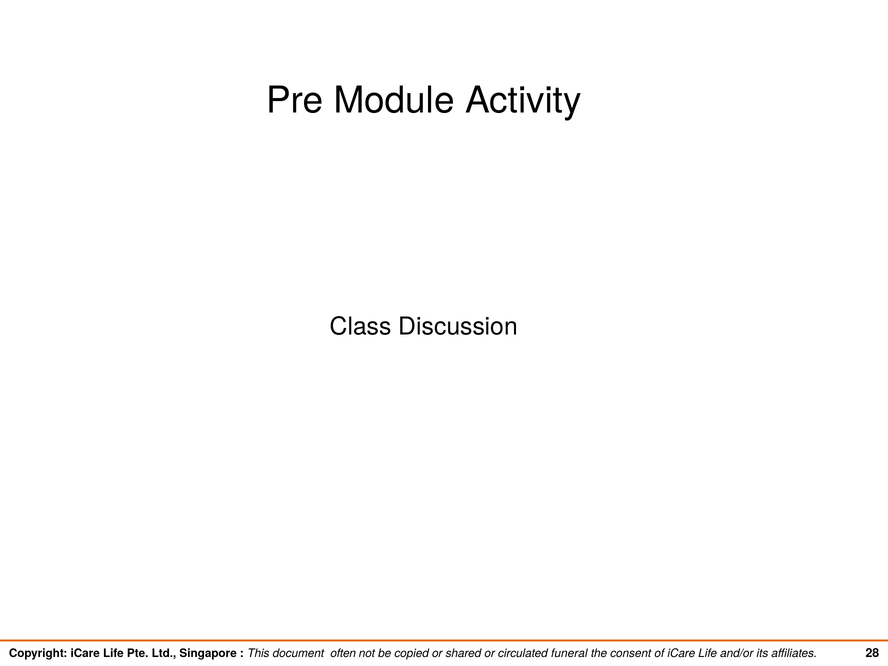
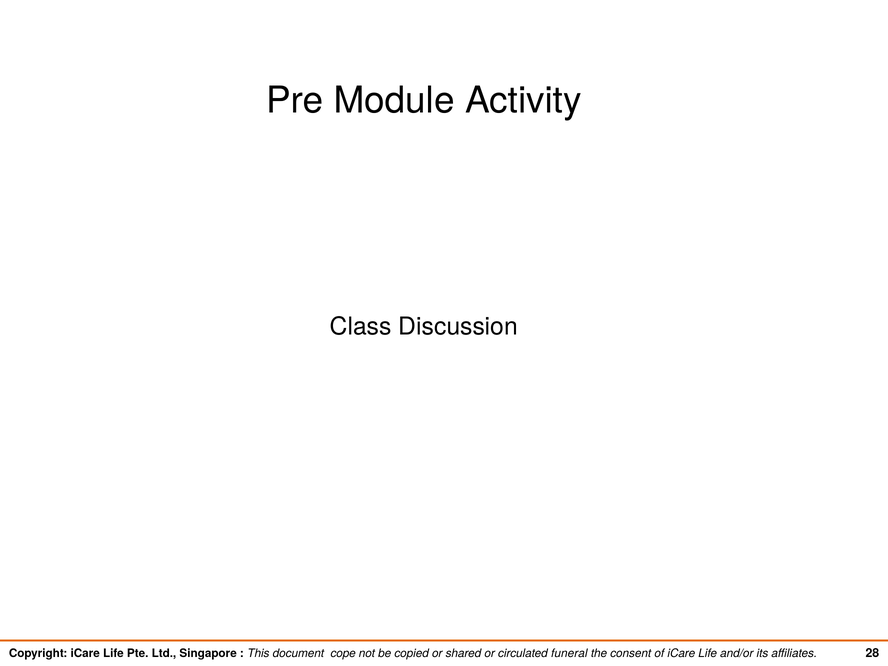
often: often -> cope
